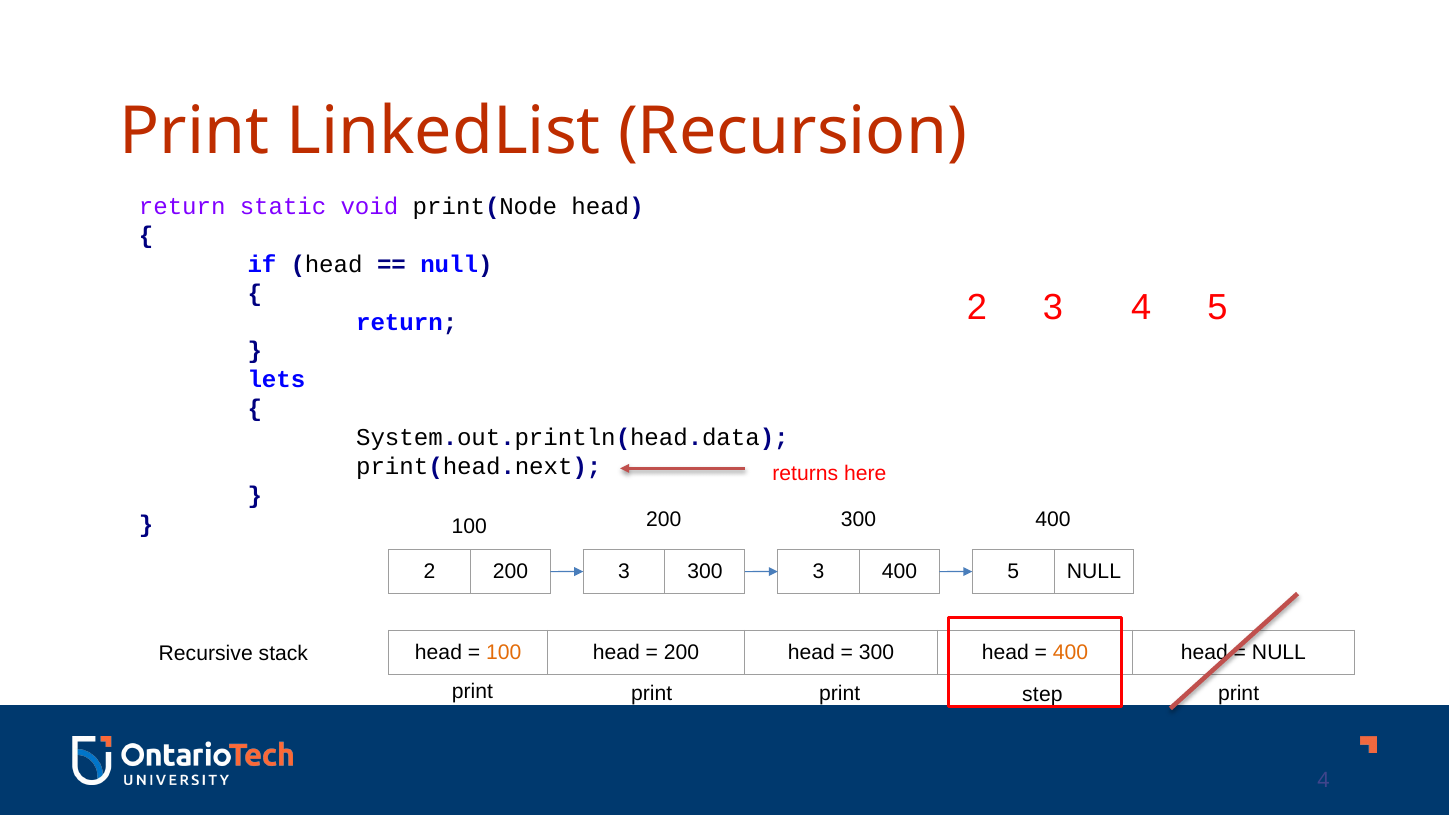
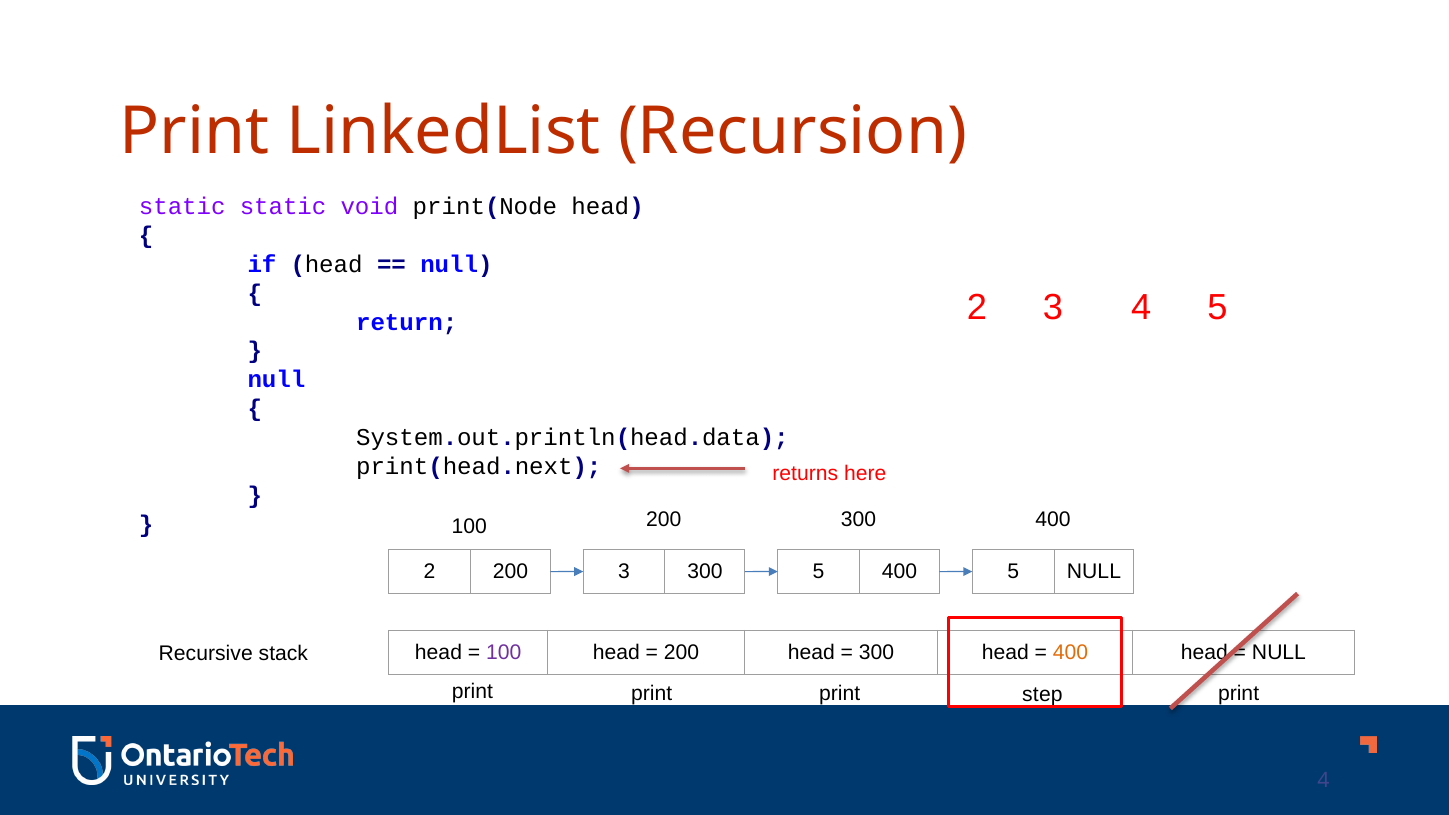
return at (182, 206): return -> static
lets at (276, 380): lets -> null
300 3: 3 -> 5
100 at (504, 653) colour: orange -> purple
